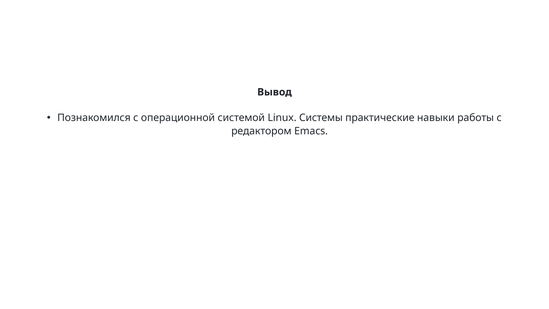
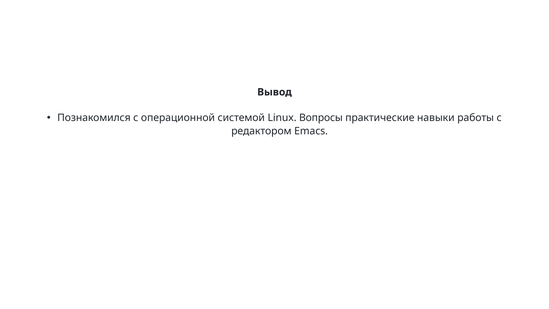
Системы: Системы -> Вопросы
